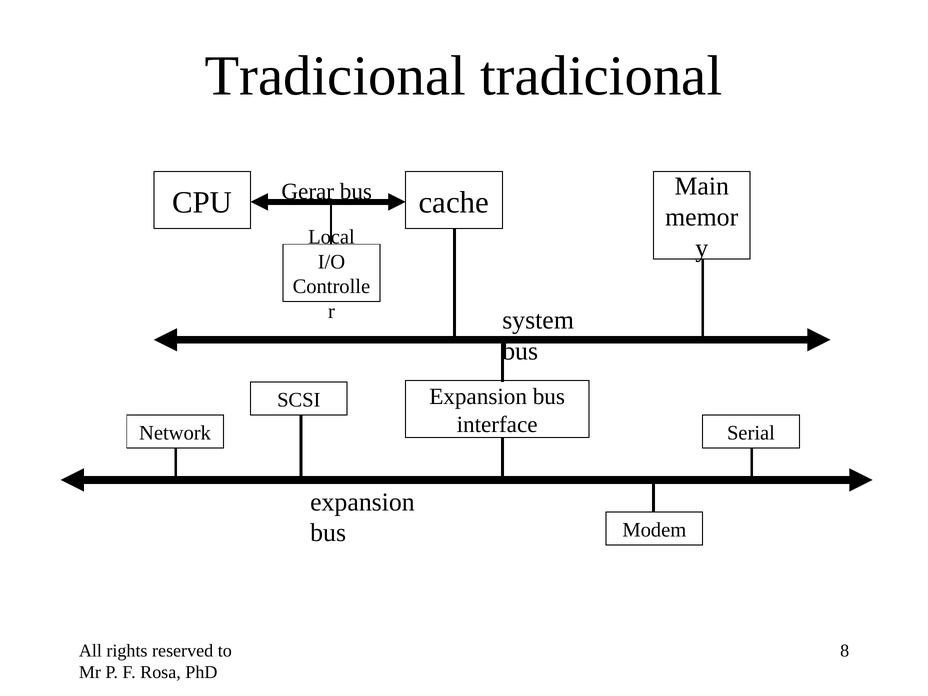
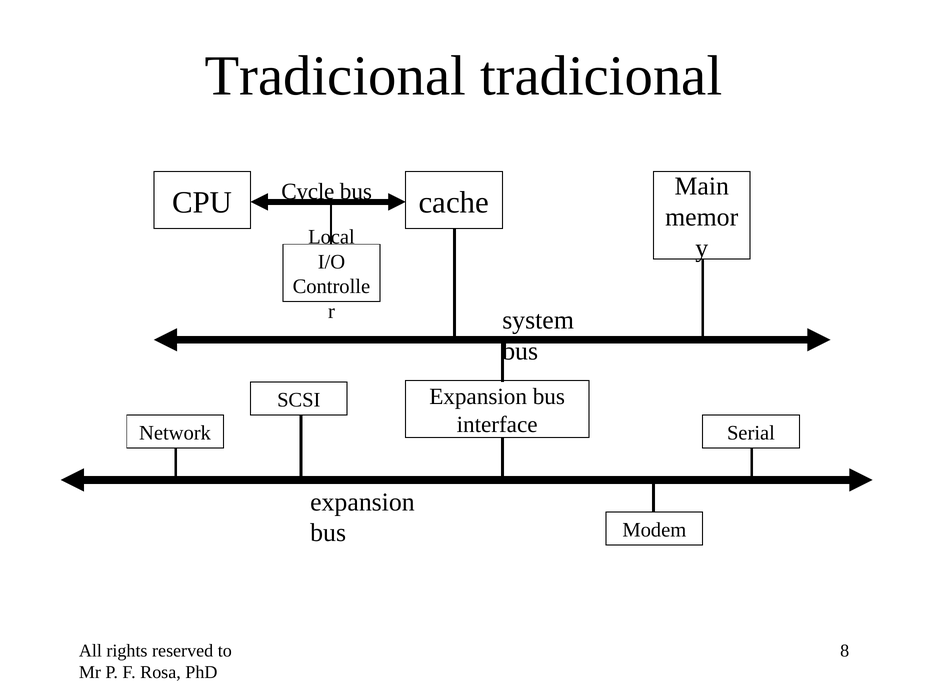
Gerar: Gerar -> Cycle
